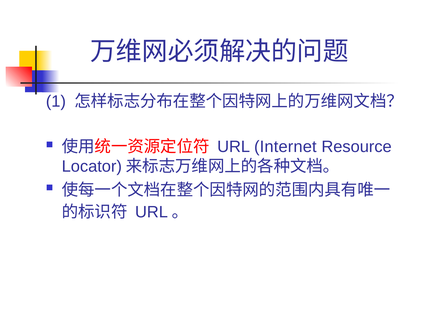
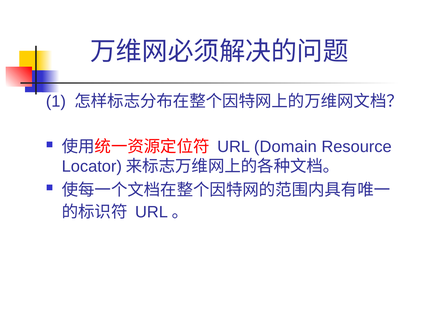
Internet: Internet -> Domain
